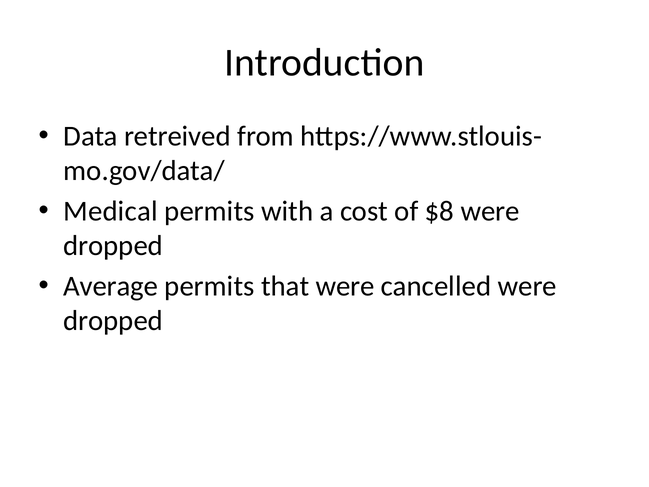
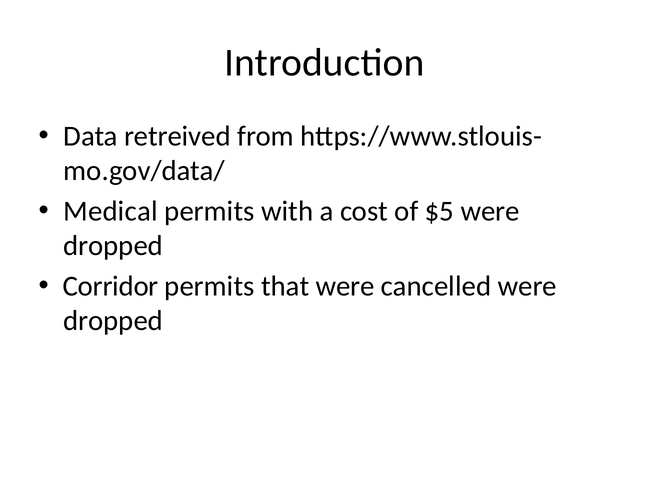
$8: $8 -> $5
Average: Average -> Corridor
